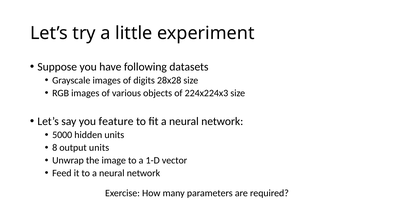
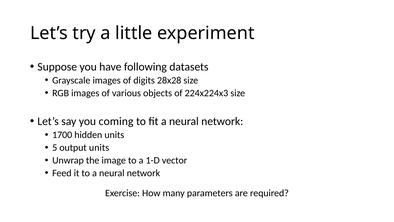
feature: feature -> coming
5000: 5000 -> 1700
8: 8 -> 5
